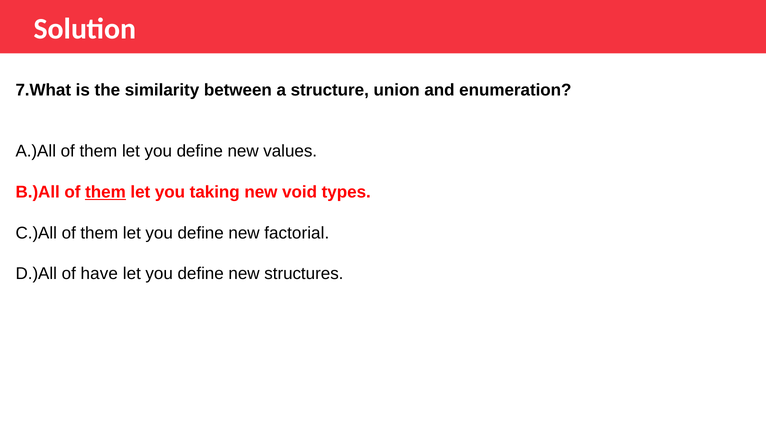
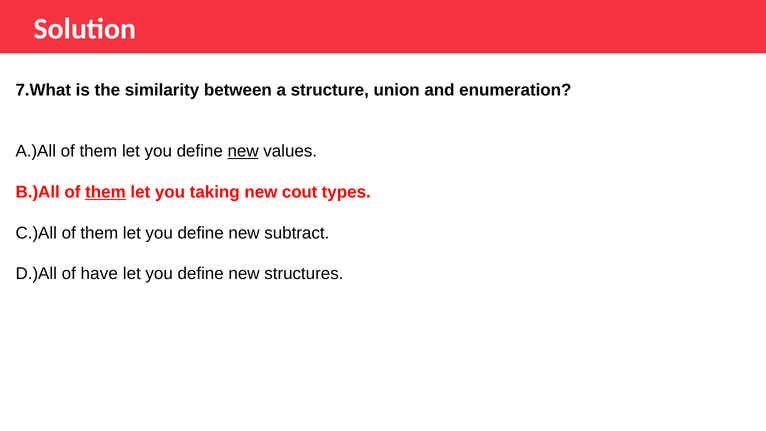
new at (243, 151) underline: none -> present
void: void -> cout
factorial: factorial -> subtract
